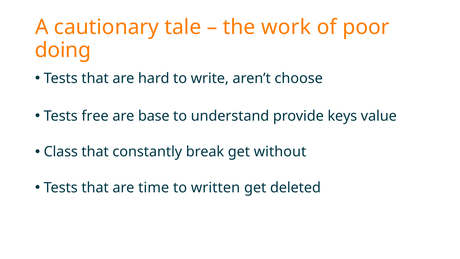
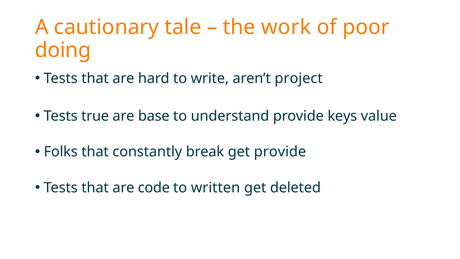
choose: choose -> project
free: free -> true
Class: Class -> Folks
get without: without -> provide
time: time -> code
